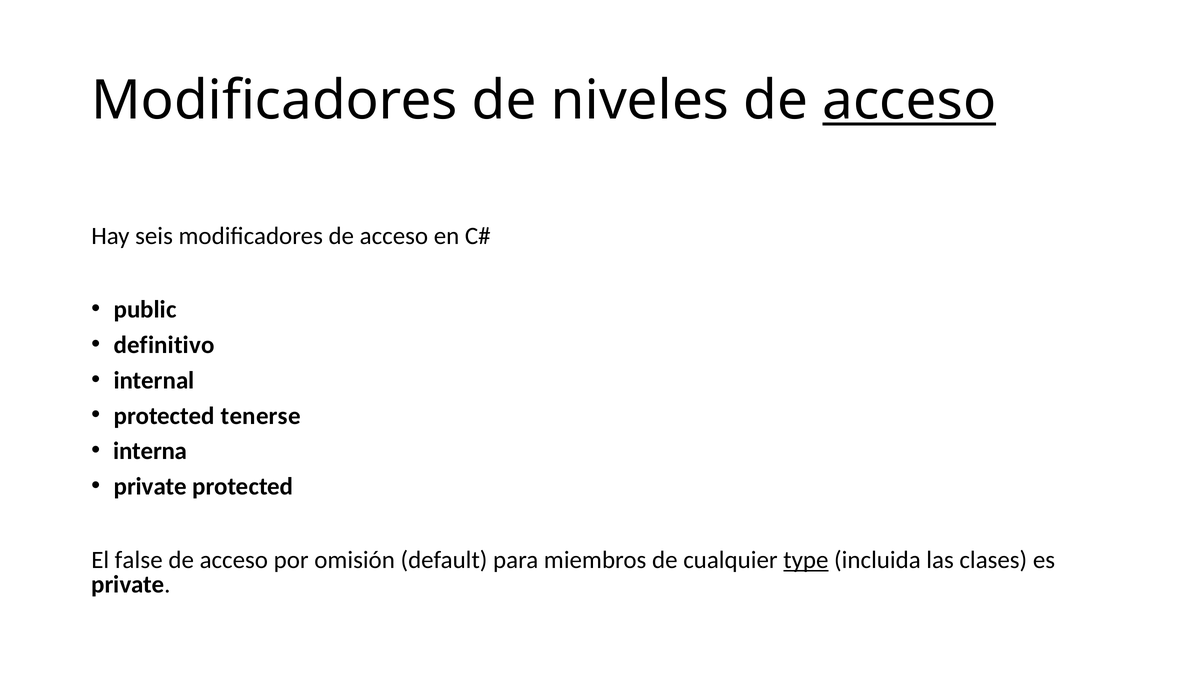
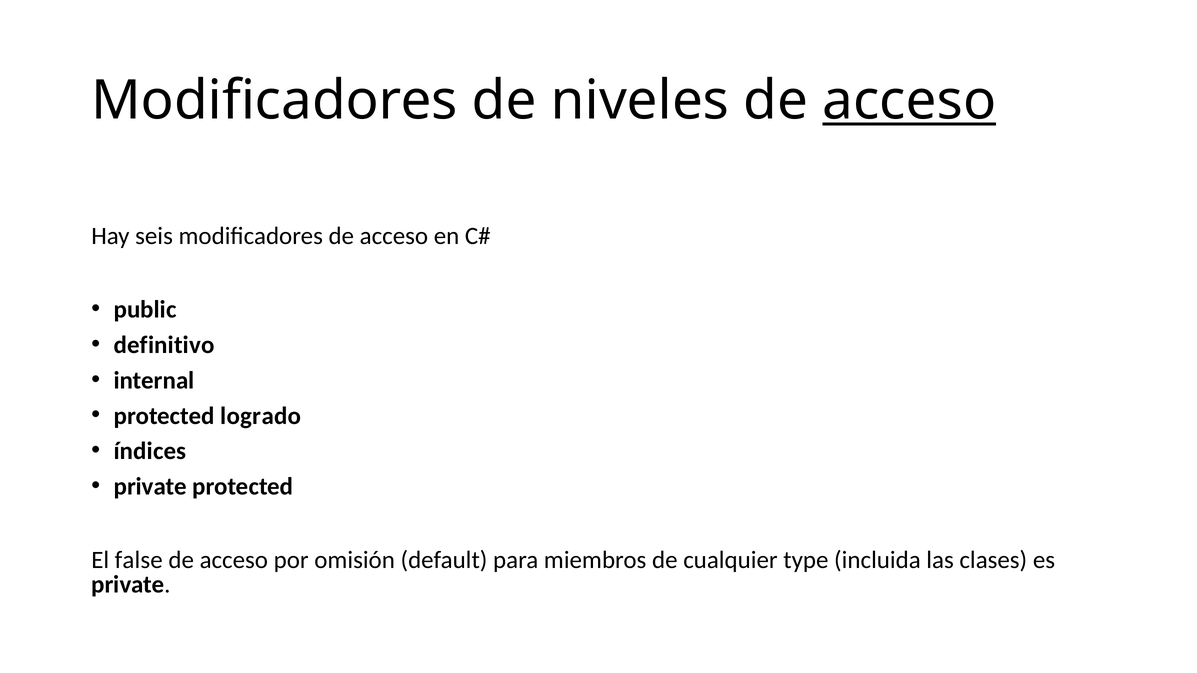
tenerse: tenerse -> logrado
interna: interna -> índices
type underline: present -> none
